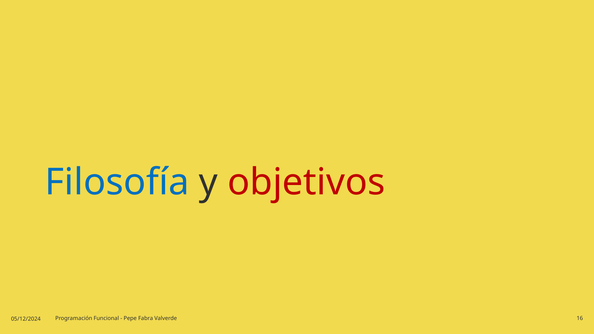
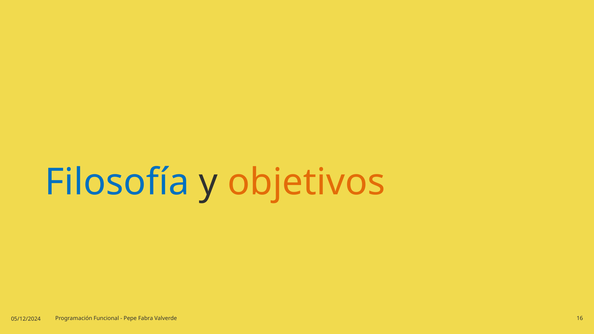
objetivos colour: red -> orange
